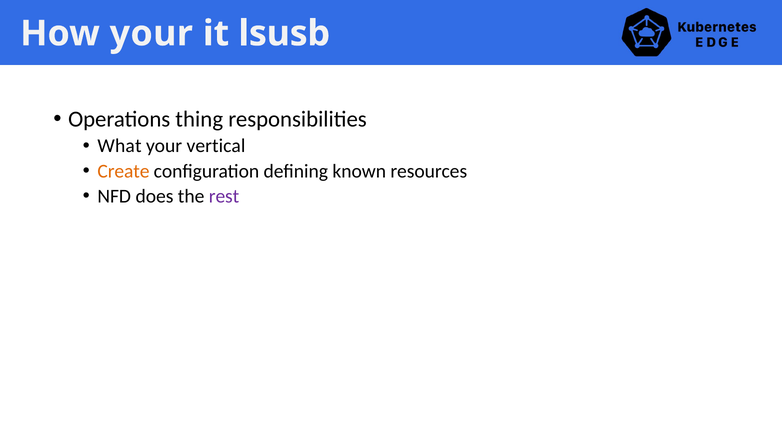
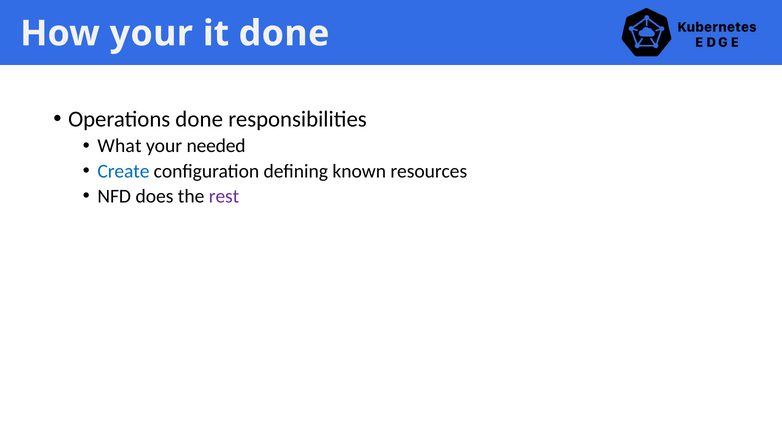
it lsusb: lsusb -> done
Operations thing: thing -> done
vertical: vertical -> needed
Create colour: orange -> blue
